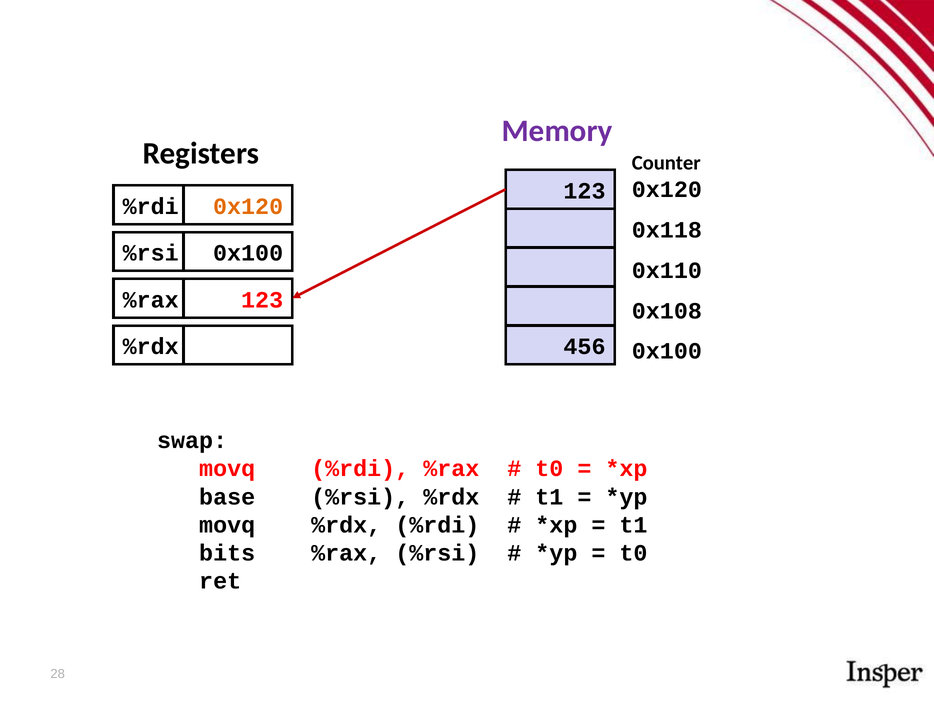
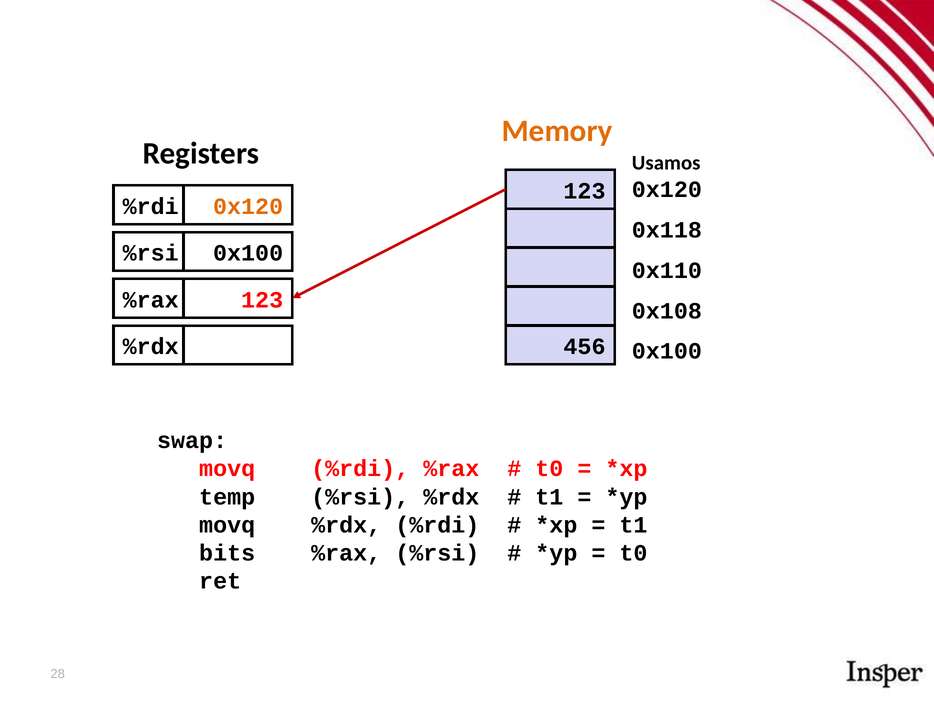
Memory colour: purple -> orange
Counter: Counter -> Usamos
base: base -> temp
